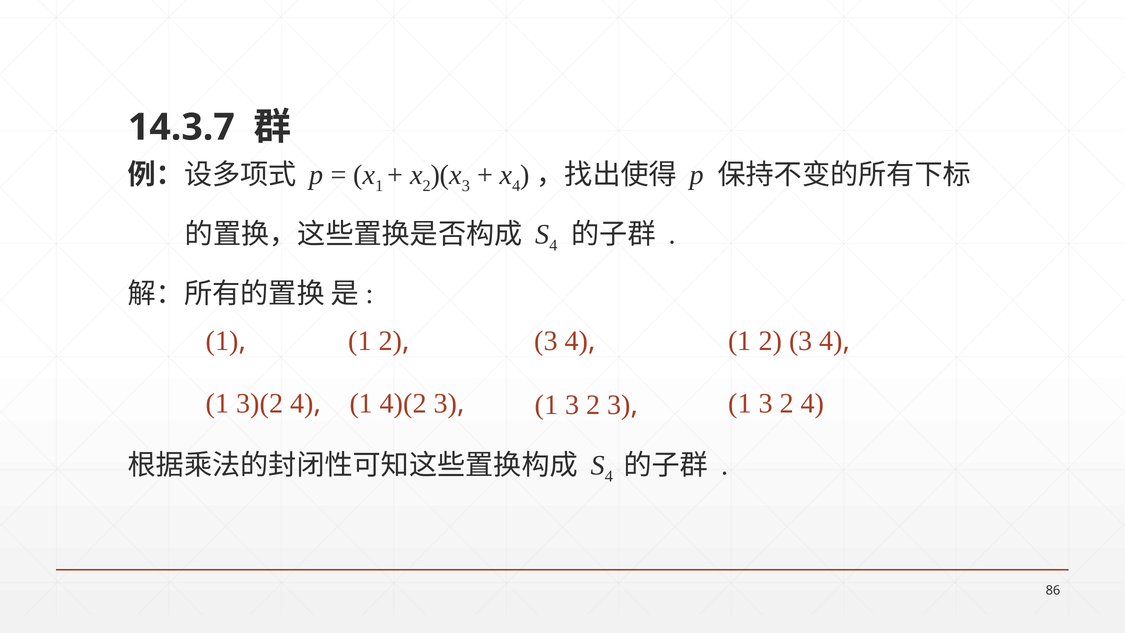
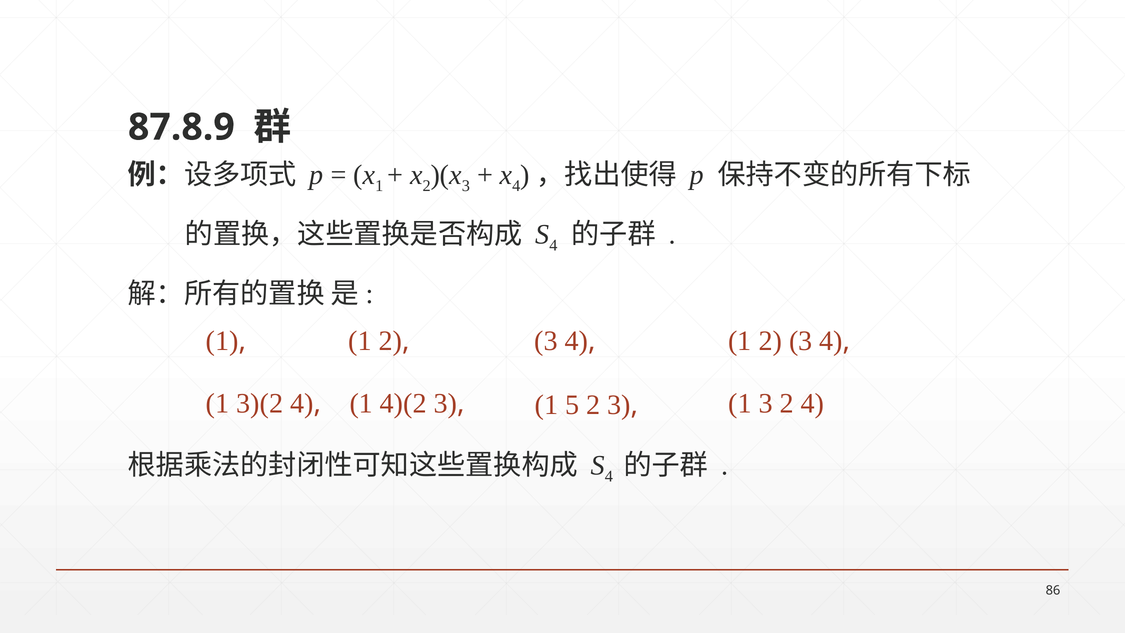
14.3.7: 14.3.7 -> 87.8.9
3 at (572, 405): 3 -> 5
